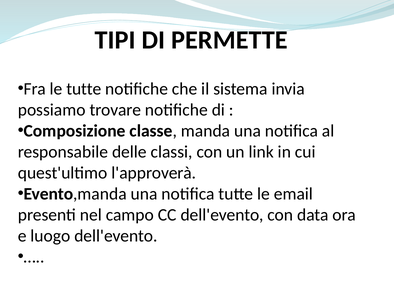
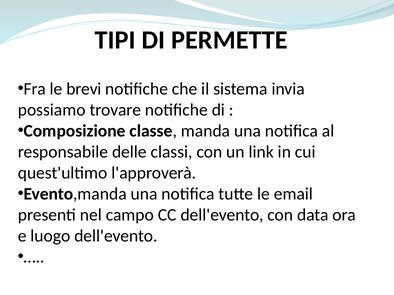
le tutte: tutte -> brevi
